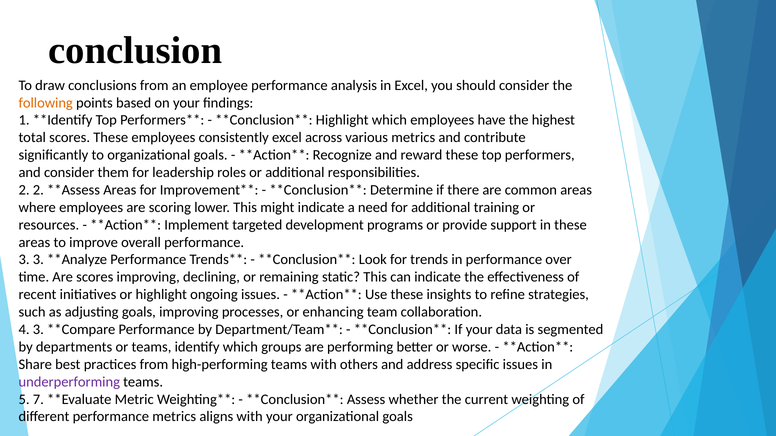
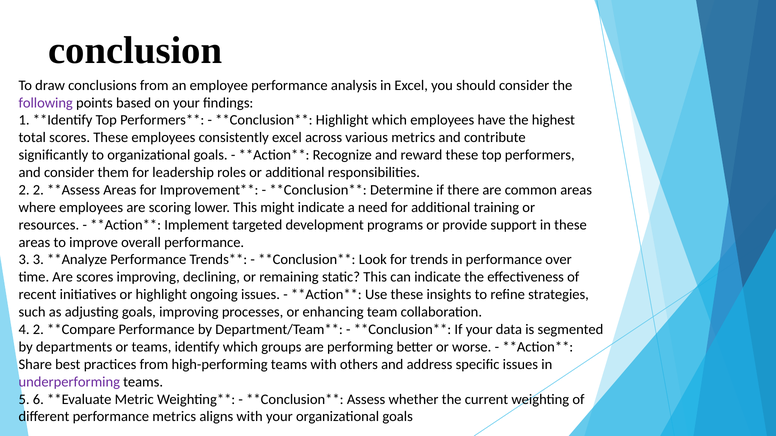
following colour: orange -> purple
4 3: 3 -> 2
7: 7 -> 6
